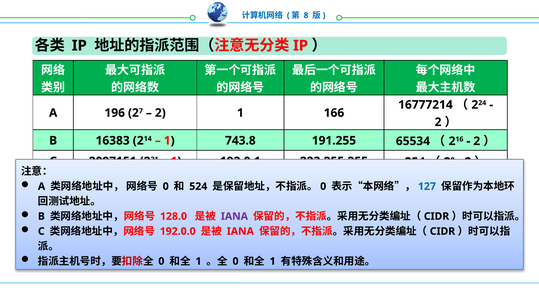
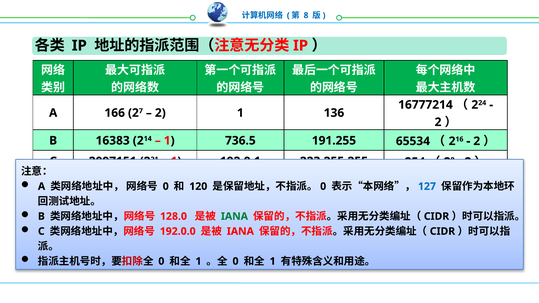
196: 196 -> 166
166: 166 -> 136
743.8: 743.8 -> 736.5
524: 524 -> 120
IANA at (234, 216) colour: purple -> green
